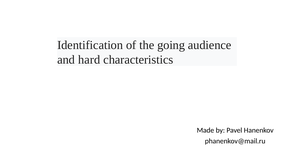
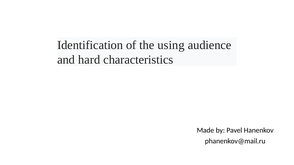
going: going -> using
